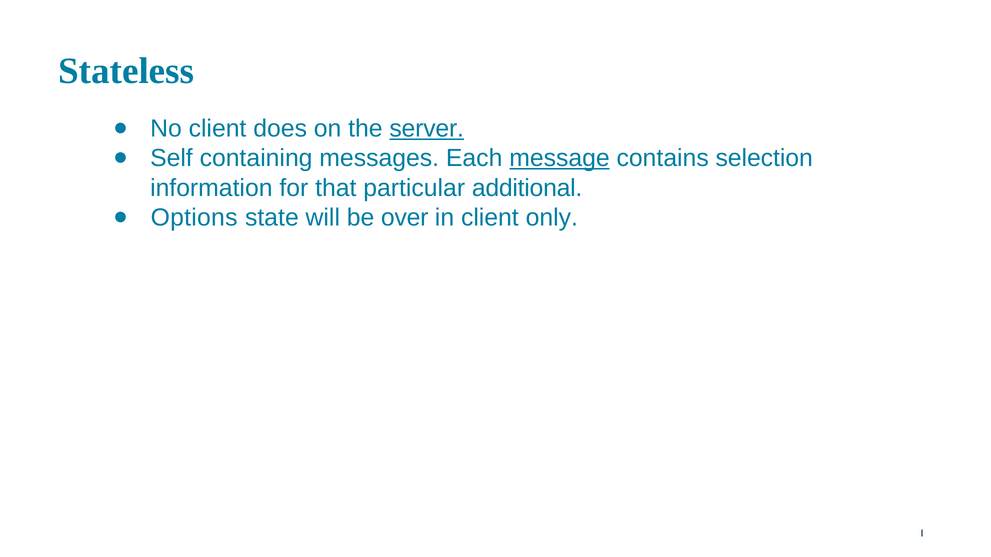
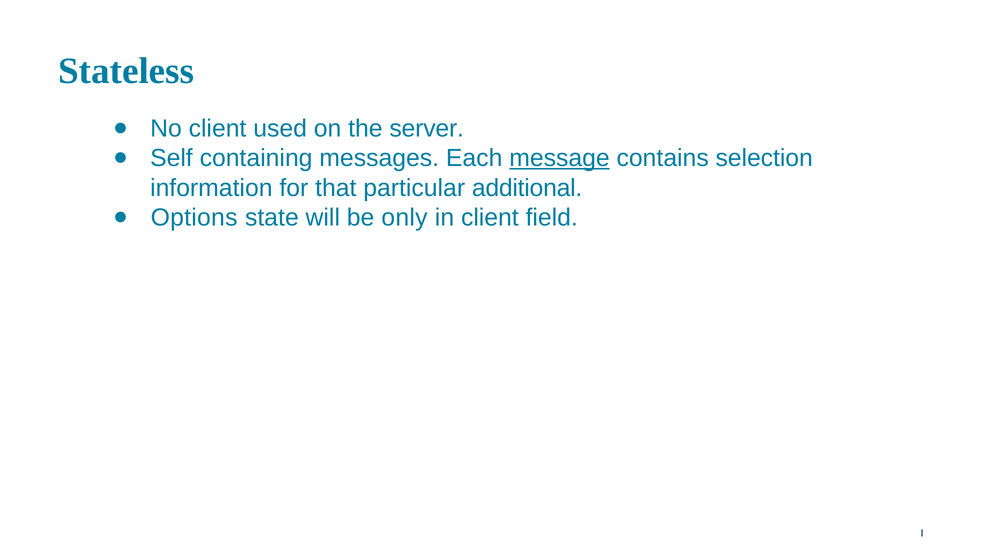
does: does -> used
server underline: present -> none
over: over -> only
only: only -> field
